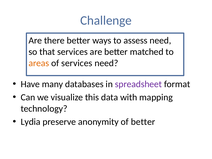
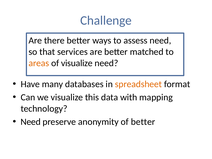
of services: services -> visualize
spreadsheet colour: purple -> orange
Lydia at (31, 122): Lydia -> Need
